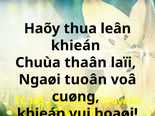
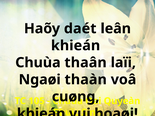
thua: thua -> daét
tuoân: tuoân -> thaàn
